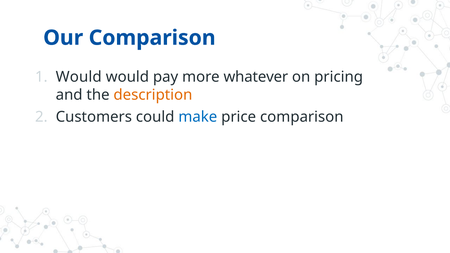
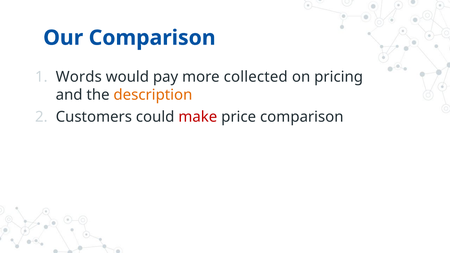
Would at (79, 77): Would -> Words
whatever: whatever -> collected
make colour: blue -> red
